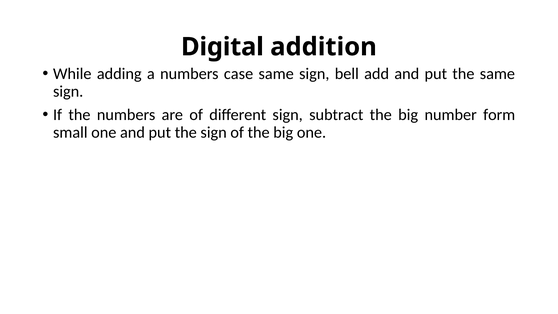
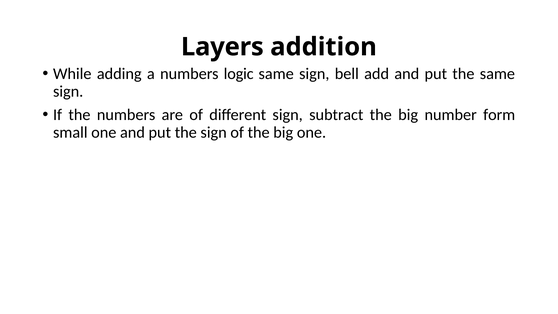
Digital: Digital -> Layers
case: case -> logic
